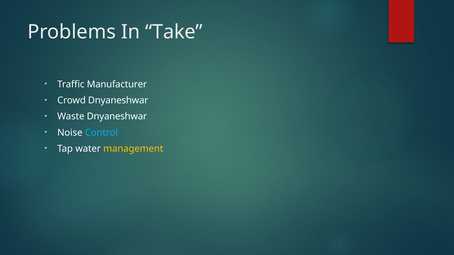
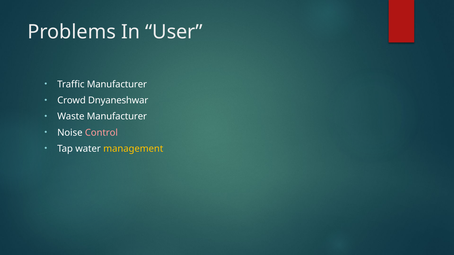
Take: Take -> User
Waste Dnyaneshwar: Dnyaneshwar -> Manufacturer
Control colour: light blue -> pink
